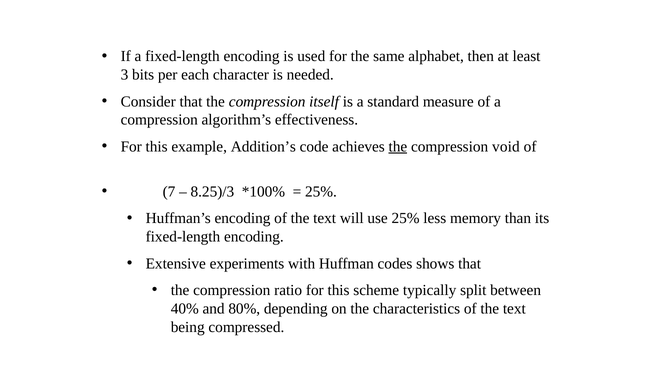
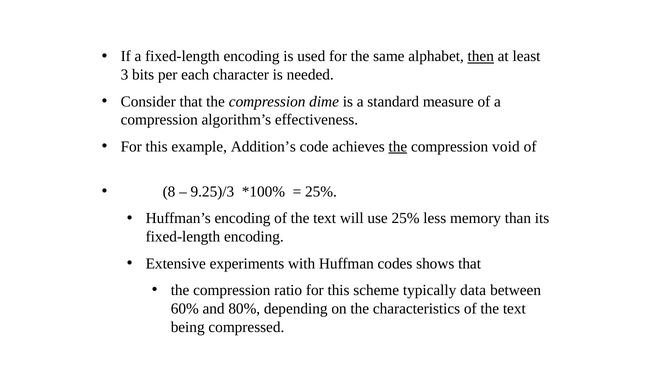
then underline: none -> present
itself: itself -> dime
7: 7 -> 8
8.25)/3: 8.25)/3 -> 9.25)/3
split: split -> data
40%: 40% -> 60%
